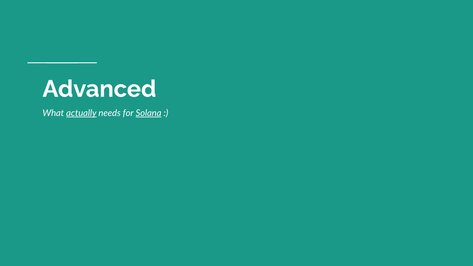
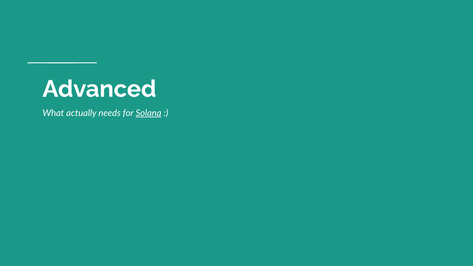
actually underline: present -> none
